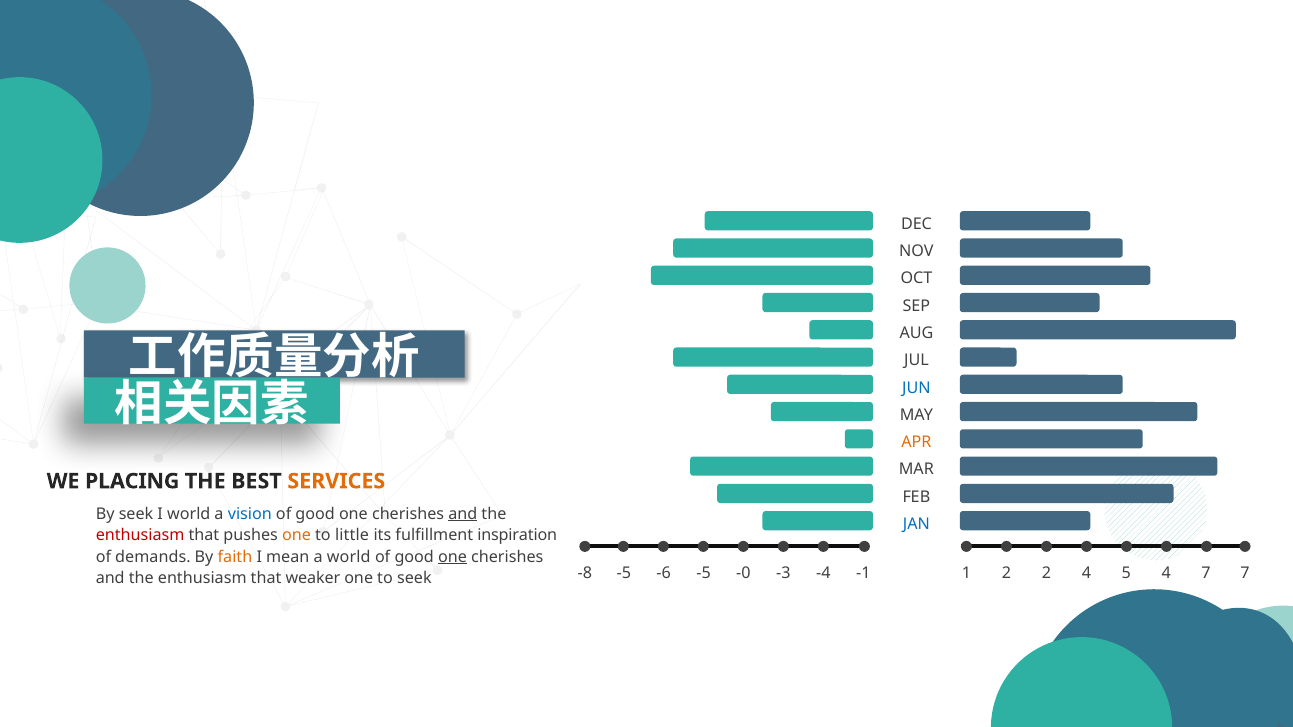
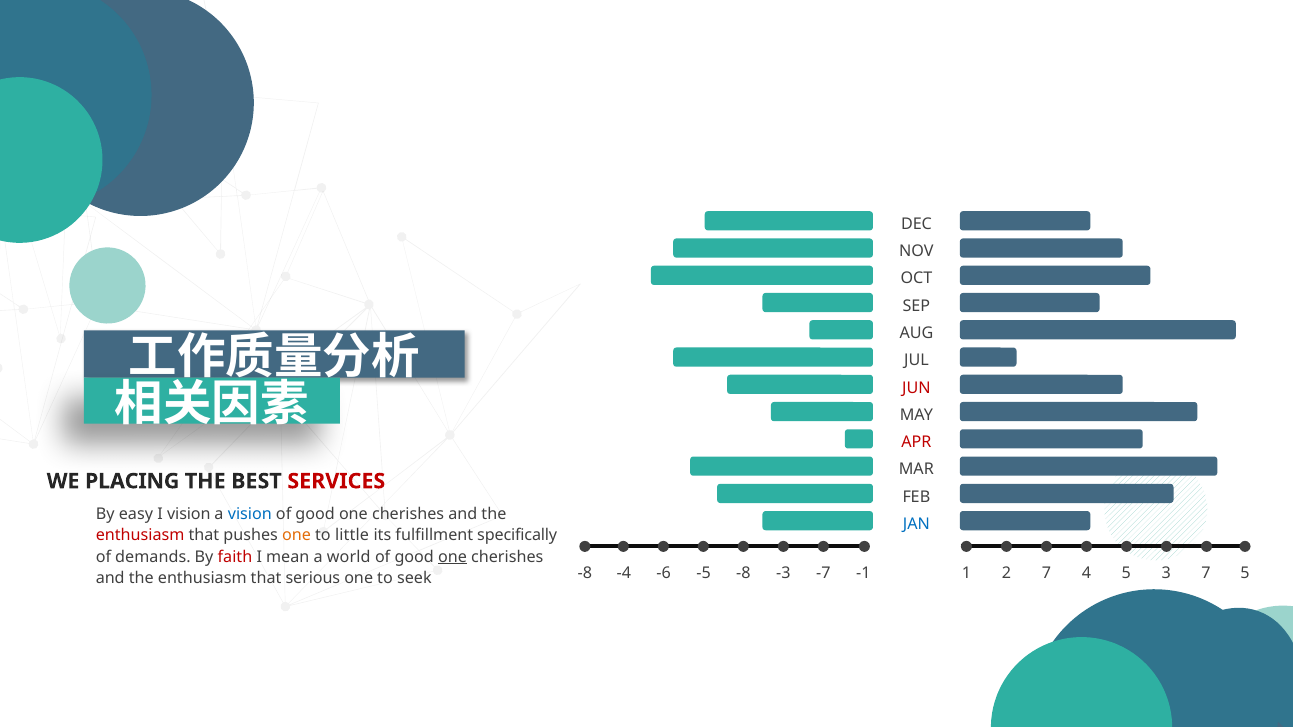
JUN colour: blue -> red
APR colour: orange -> red
SERVICES colour: orange -> red
By seek: seek -> easy
I world: world -> vision
and at (463, 514) underline: present -> none
inspiration: inspiration -> specifically
faith colour: orange -> red
-5 at (624, 573): -5 -> -4
-0 at (743, 573): -0 -> -8
-4: -4 -> -7
2 2: 2 -> 7
5 4: 4 -> 3
7 7: 7 -> 5
weaker: weaker -> serious
